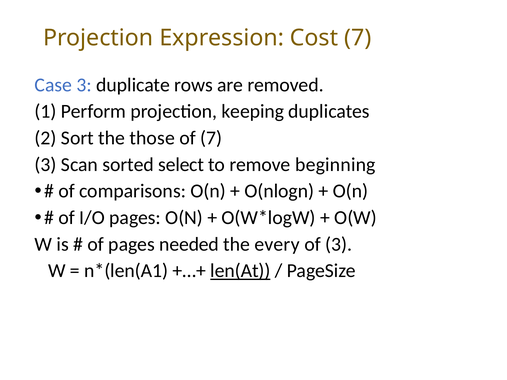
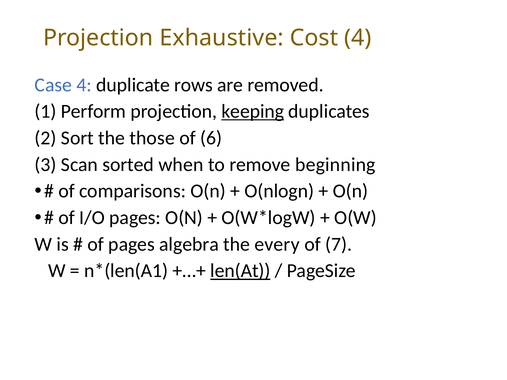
Expression: Expression -> Exhaustive
Cost 7: 7 -> 4
Case 3: 3 -> 4
keeping underline: none -> present
of 7: 7 -> 6
select: select -> when
needed: needed -> algebra
of 3: 3 -> 7
